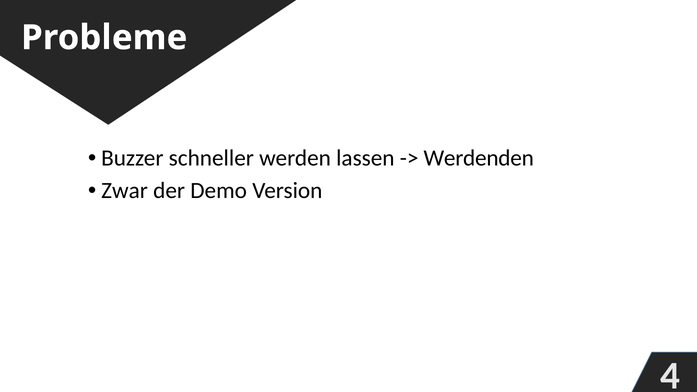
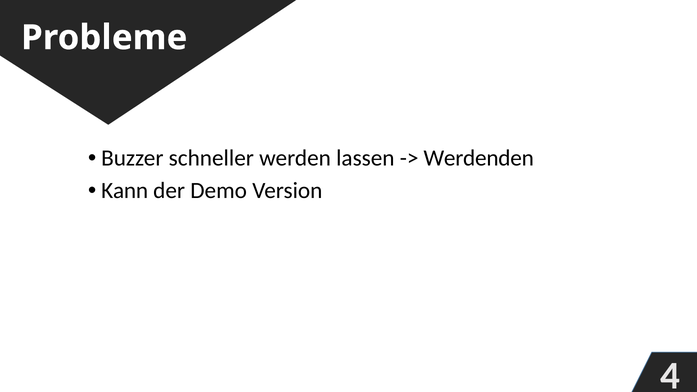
Zwar: Zwar -> Kann
